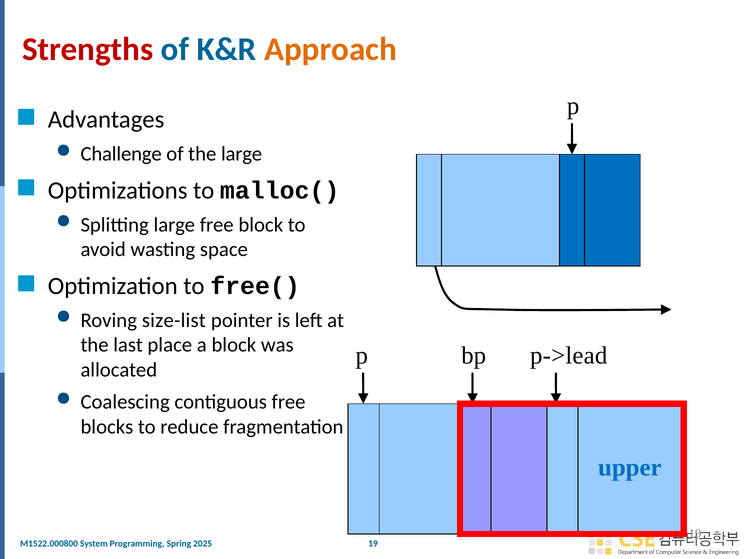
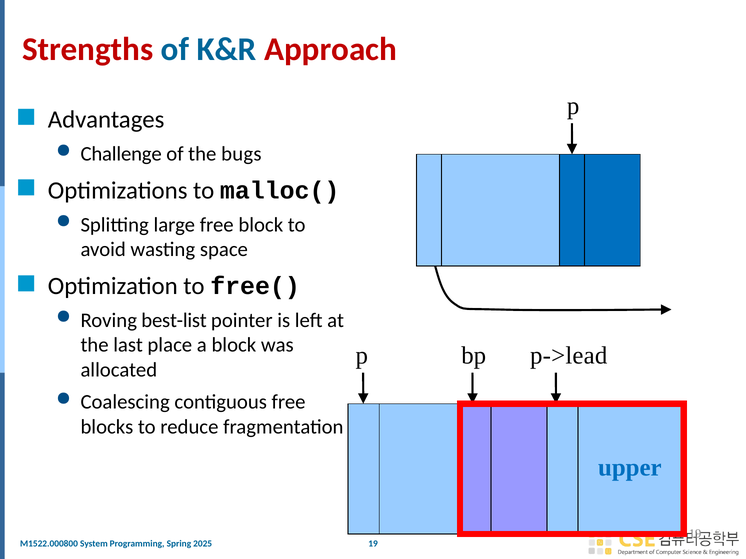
Approach colour: orange -> red
the large: large -> bugs
size-list: size-list -> best-list
